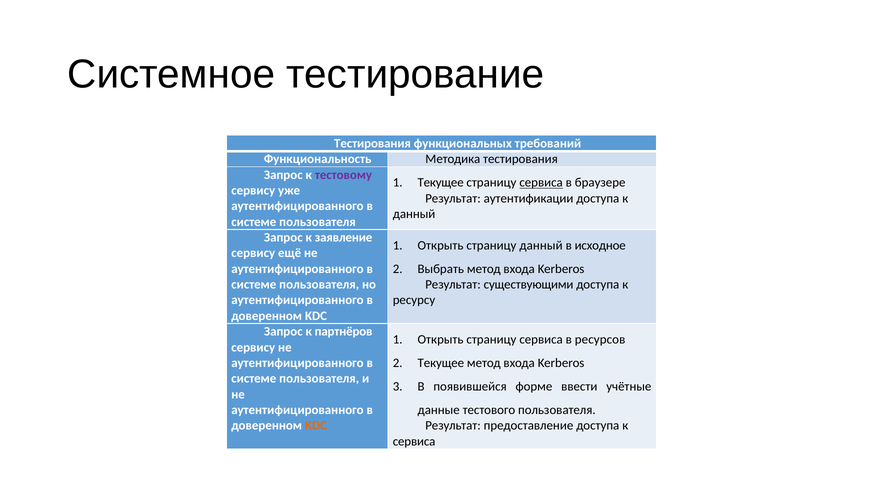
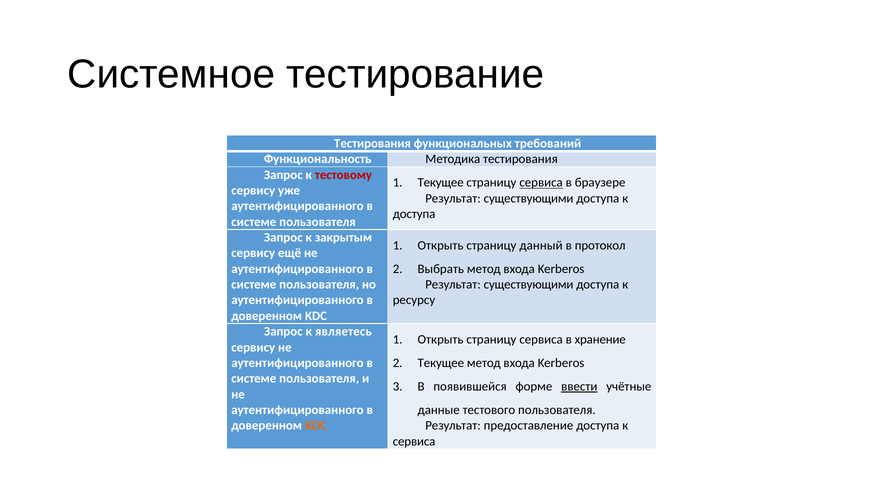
тестовому colour: purple -> red
аутентификации at (529, 198): аутентификации -> существующими
данный at (414, 214): данный -> доступа
заявление: заявление -> закрытым
исходное: исходное -> протокол
партнёров: партнёров -> являетесь
ресурсов: ресурсов -> хранение
ввести underline: none -> present
